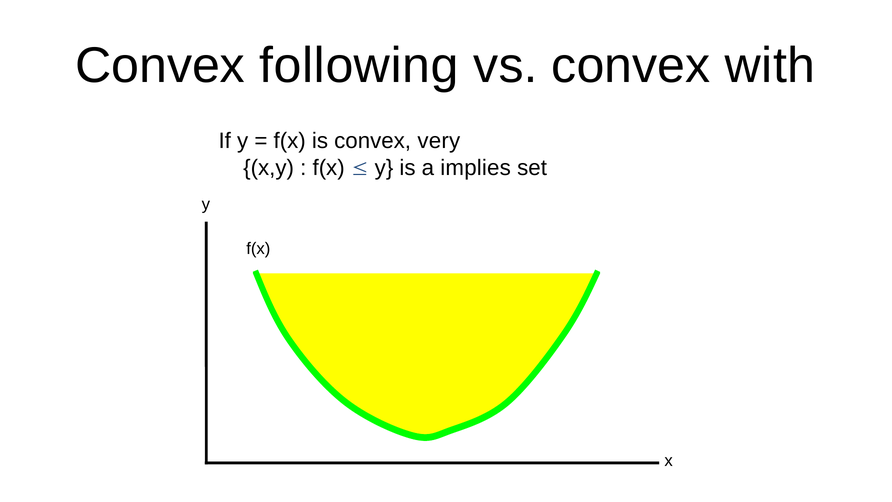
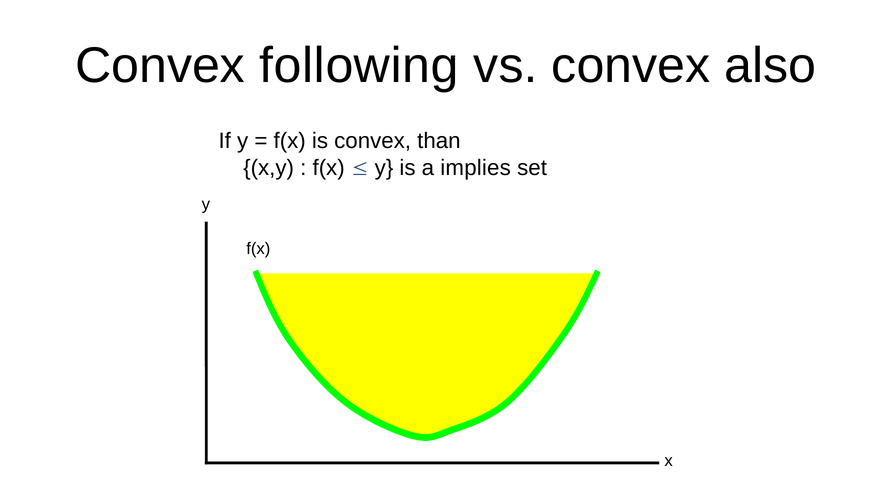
with: with -> also
very: very -> than
